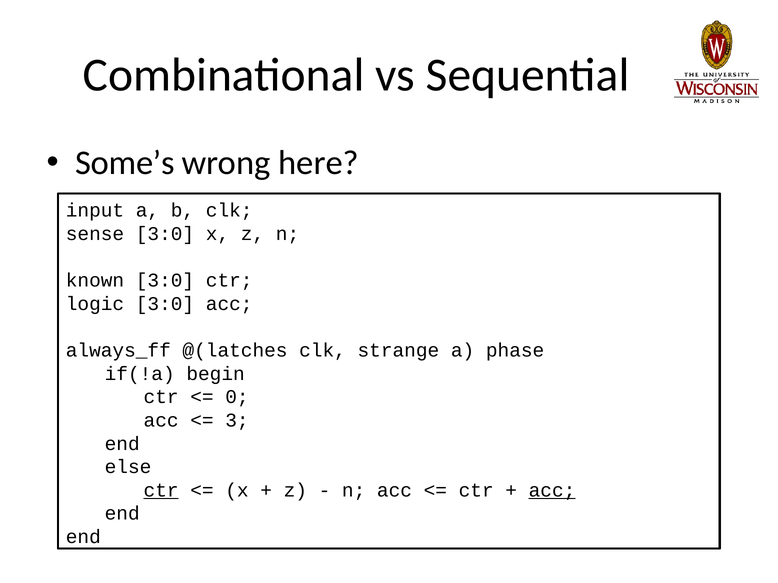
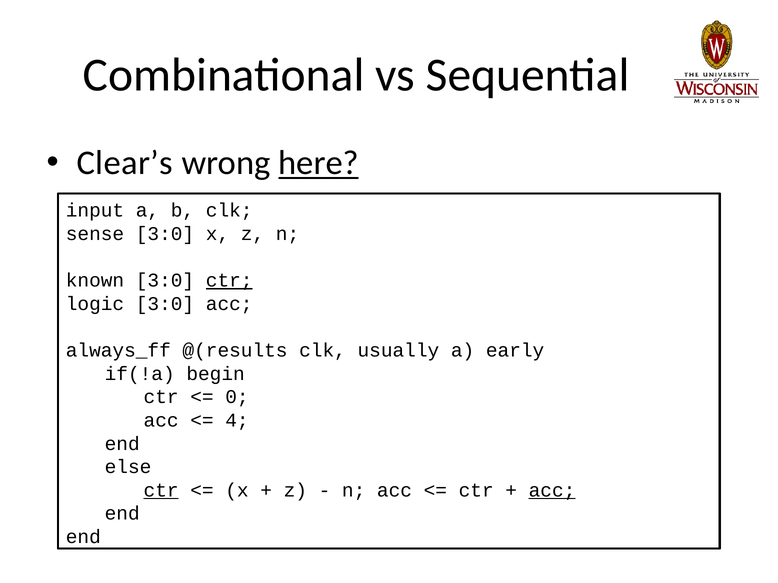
Some’s: Some’s -> Clear’s
here underline: none -> present
ctr at (229, 281) underline: none -> present
@(latches: @(latches -> @(results
strange: strange -> usually
phase: phase -> early
3: 3 -> 4
